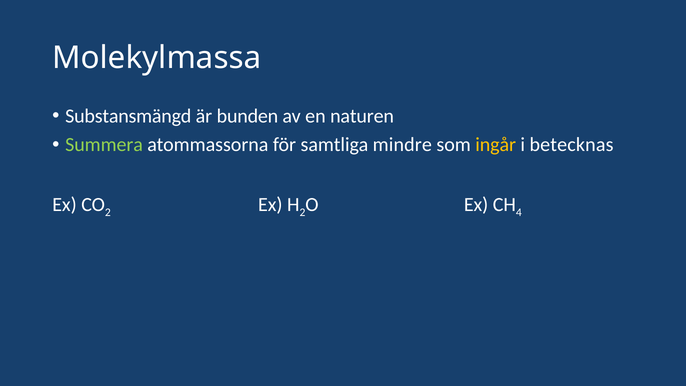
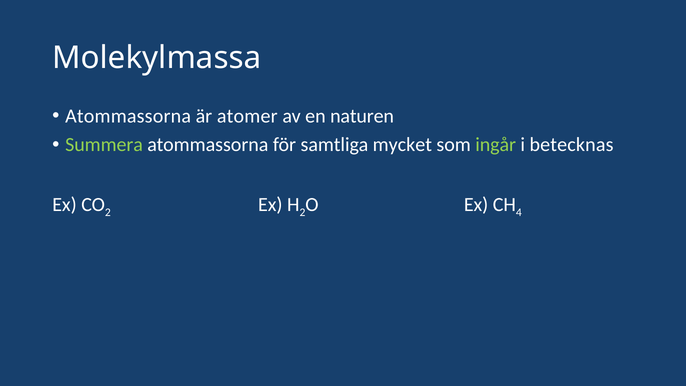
Substansmängd at (128, 116): Substansmängd -> Atommassorna
bunden: bunden -> atomer
mindre: mindre -> mycket
ingår colour: yellow -> light green
